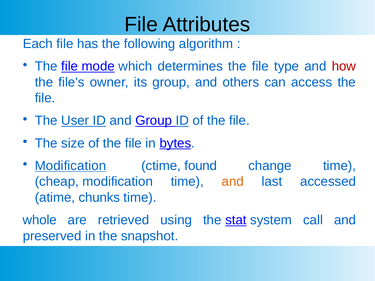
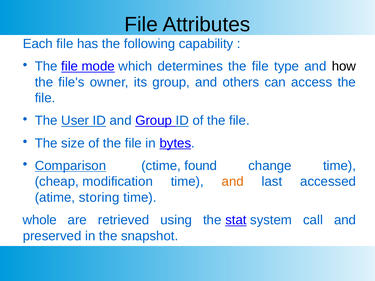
algorithm: algorithm -> capability
how colour: red -> black
Modification at (70, 166): Modification -> Comparison
chunks: chunks -> storing
